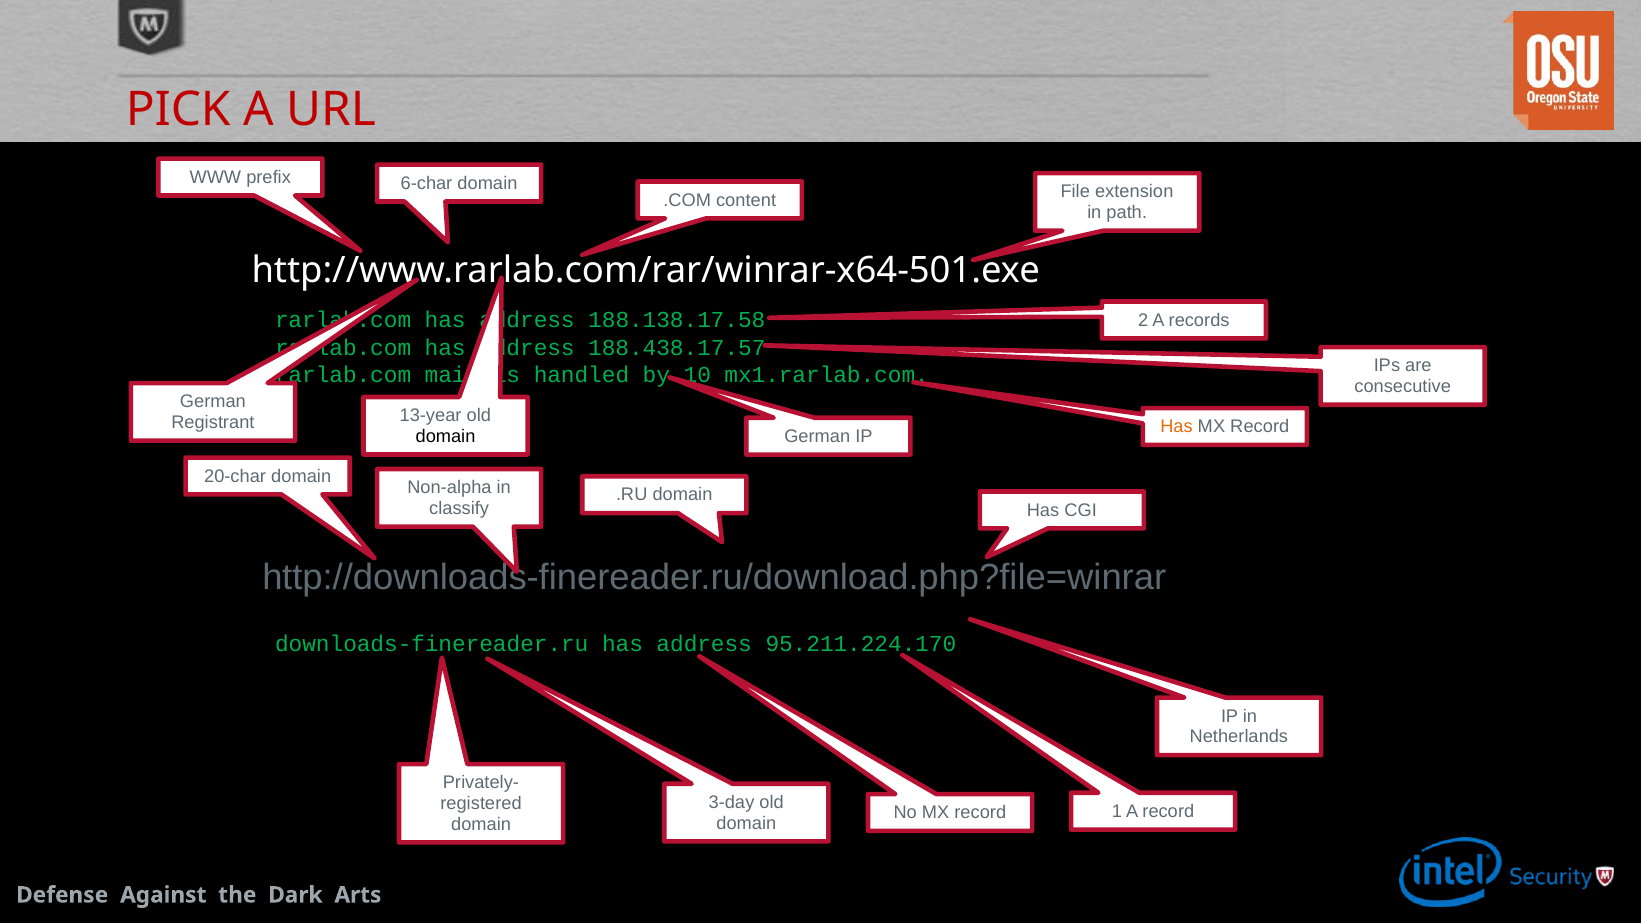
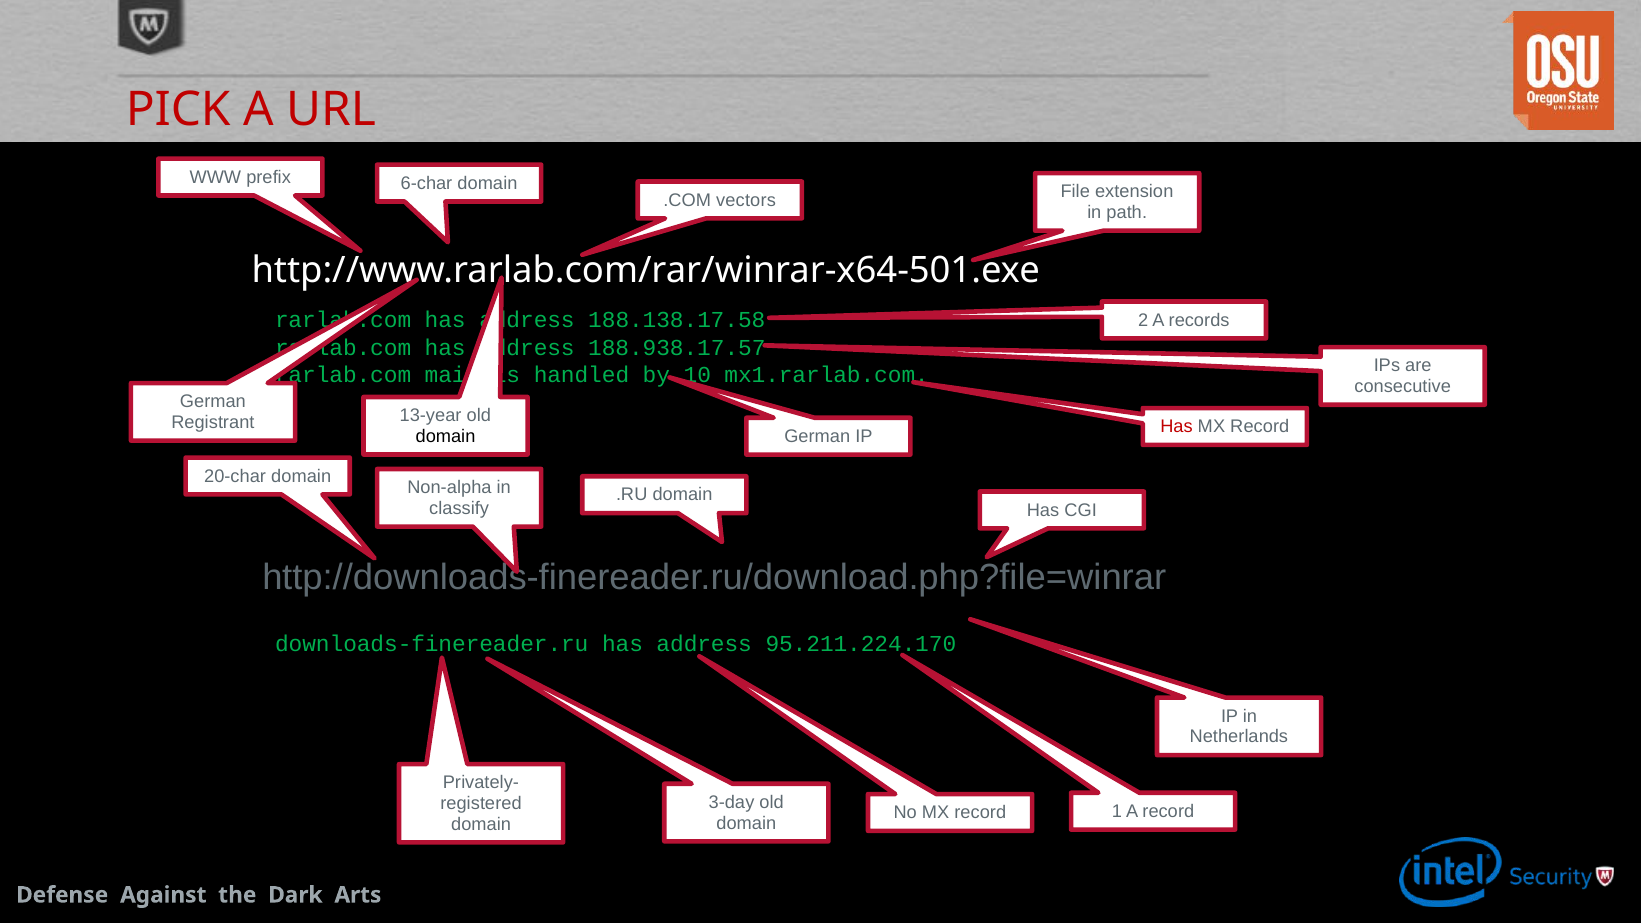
content: content -> vectors
188.438.17.57: 188.438.17.57 -> 188.938.17.57
Has at (1177, 427) colour: orange -> red
